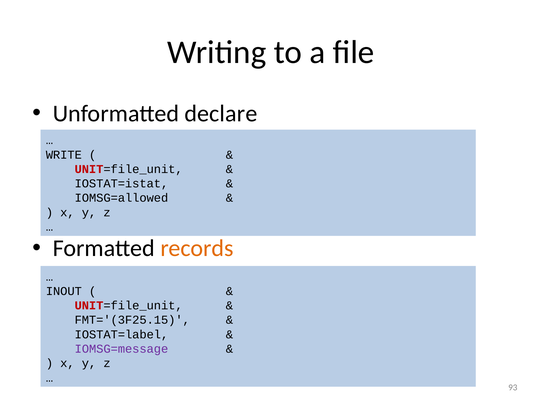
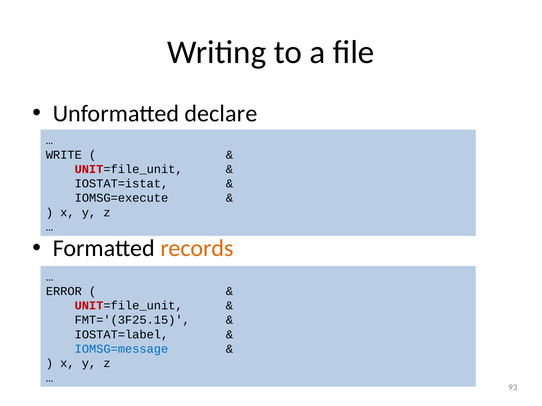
IOMSG=allowed: IOMSG=allowed -> IOMSG=execute
INOUT: INOUT -> ERROR
IOMSG=message colour: purple -> blue
